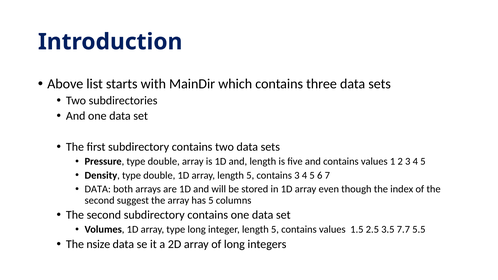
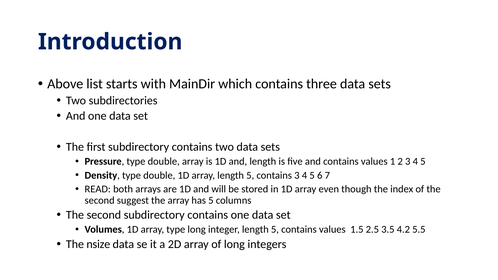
DATA at (98, 189): DATA -> READ
7.7: 7.7 -> 4.2
